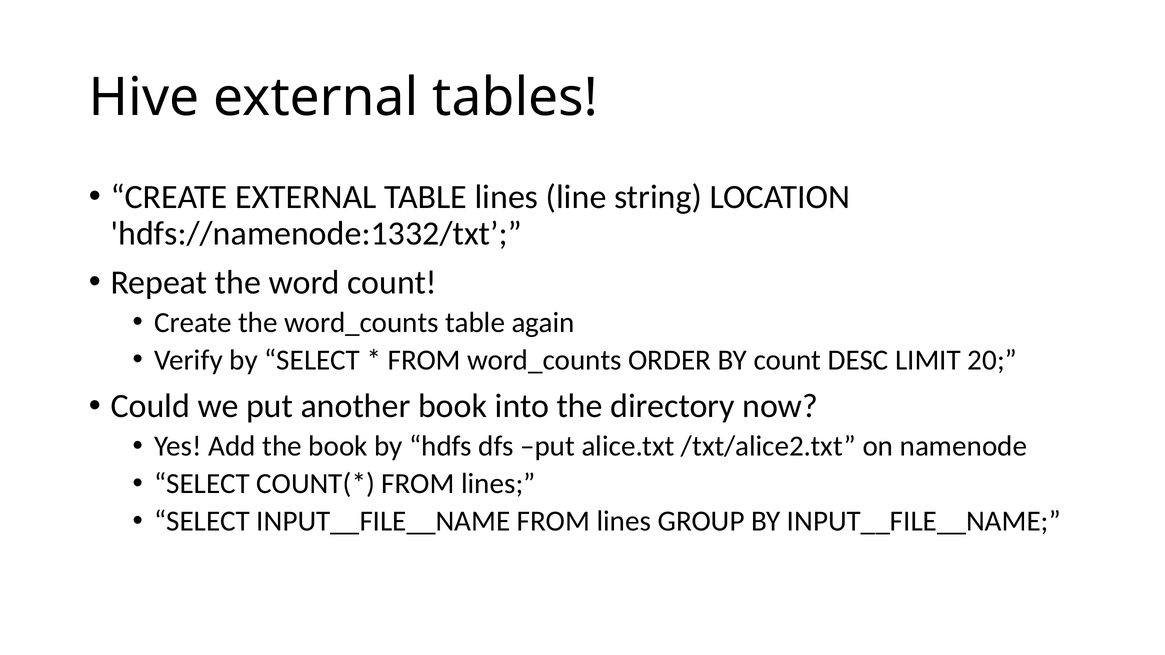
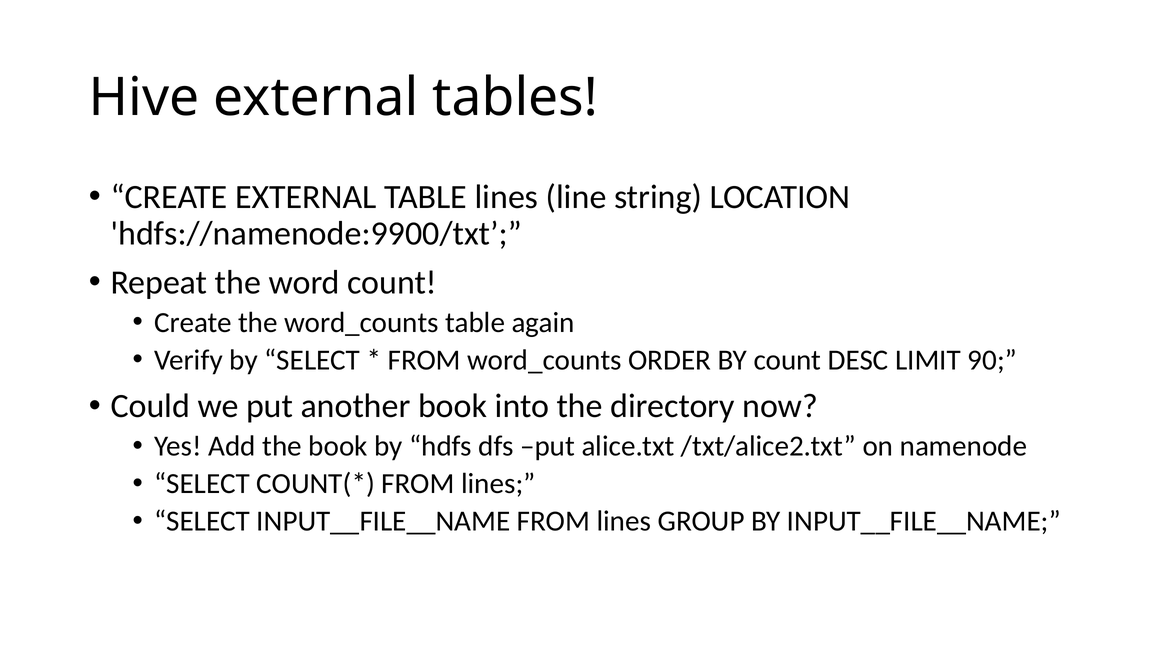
hdfs://namenode:1332/txt: hdfs://namenode:1332/txt -> hdfs://namenode:9900/txt
20: 20 -> 90
